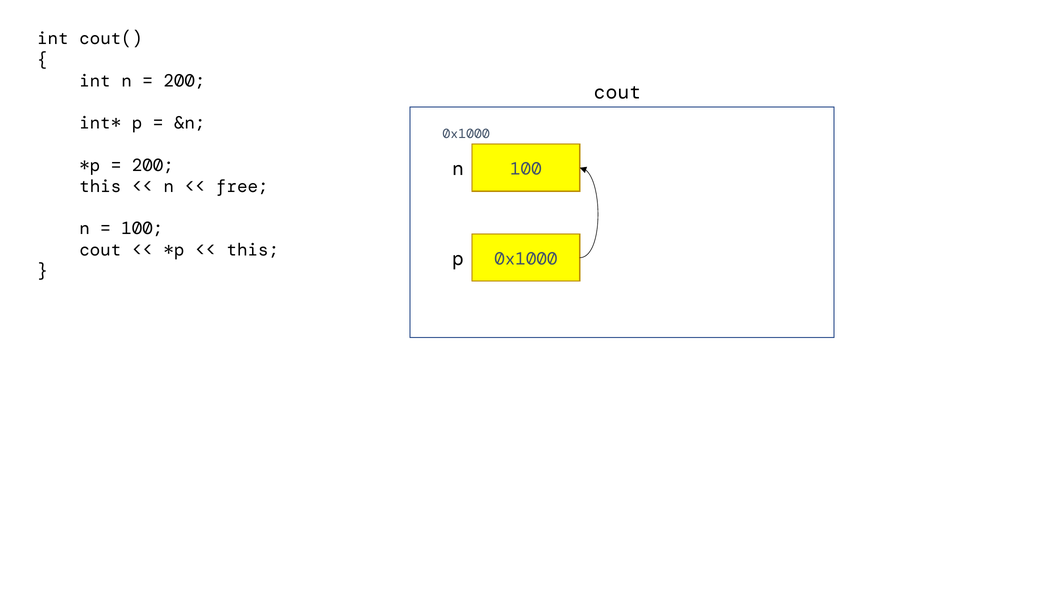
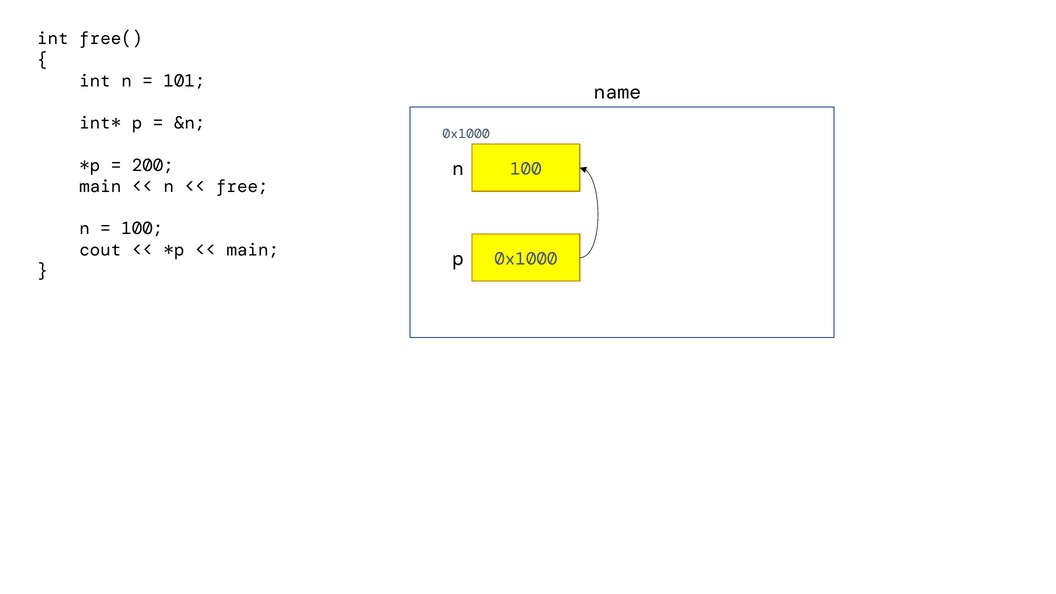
cout(: cout( -> free(
200 at (184, 81): 200 -> 101
cout at (617, 92): cout -> name
this at (100, 186): this -> main
this at (253, 250): this -> main
